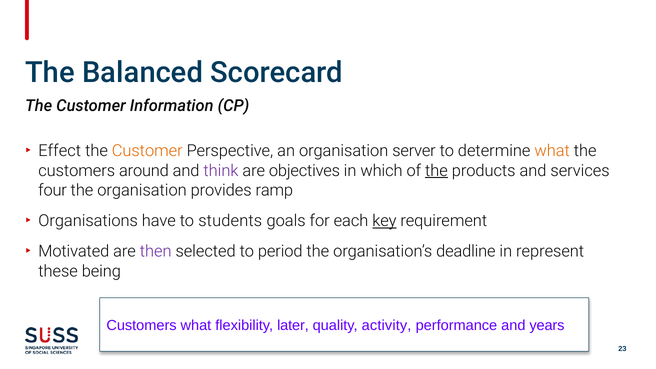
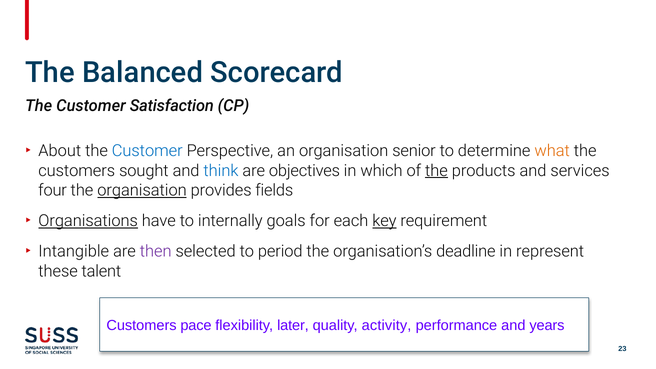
Information: Information -> Satisfaction
Effect: Effect -> About
Customer at (147, 151) colour: orange -> blue
server: server -> senior
around: around -> sought
think colour: purple -> blue
organisation at (142, 190) underline: none -> present
ramp: ramp -> fields
Organisations underline: none -> present
students: students -> internally
Motivated: Motivated -> Intangible
being: being -> talent
Customers what: what -> pace
